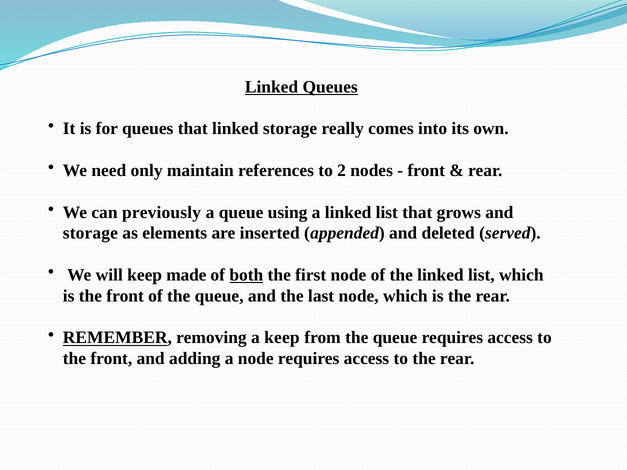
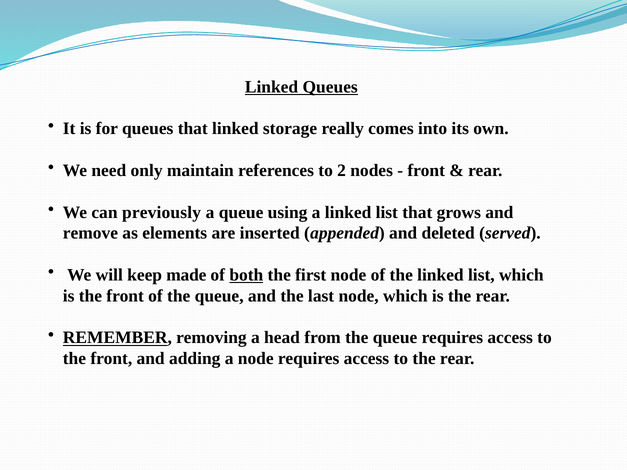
storage at (90, 233): storage -> remove
a keep: keep -> head
